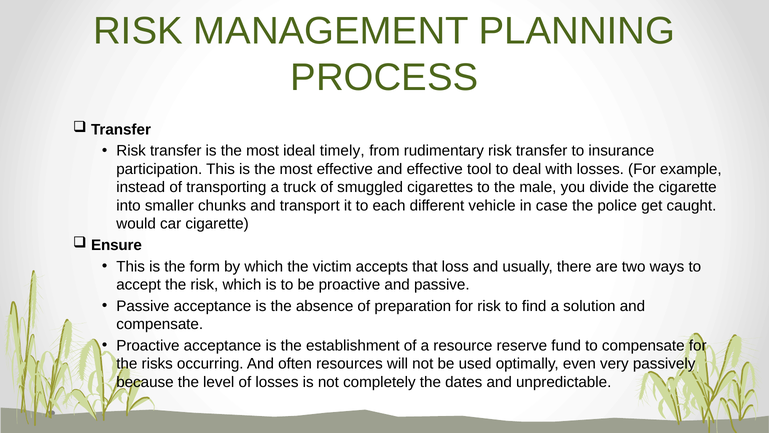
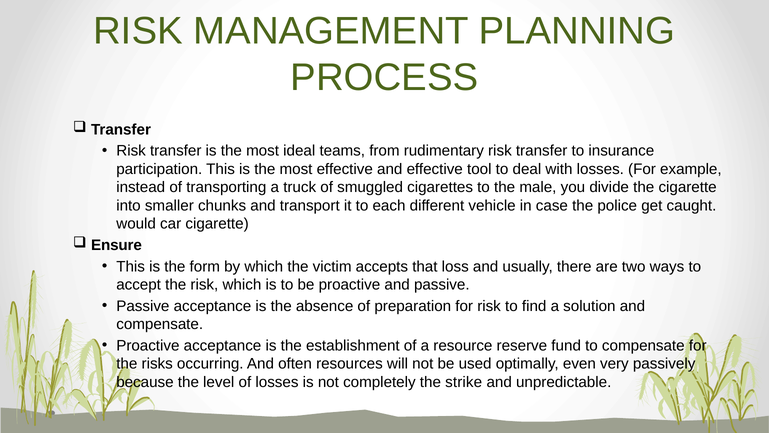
timely: timely -> teams
dates: dates -> strike
